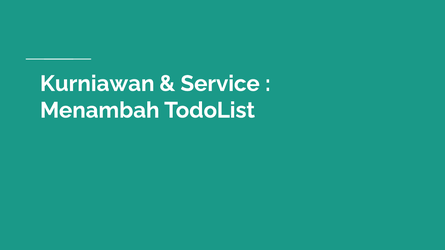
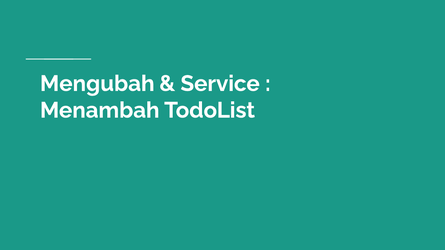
Kurniawan: Kurniawan -> Mengubah
